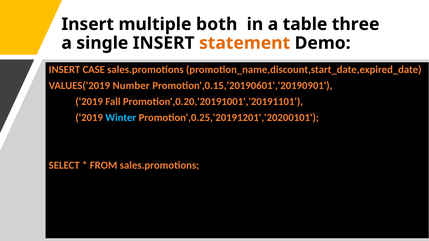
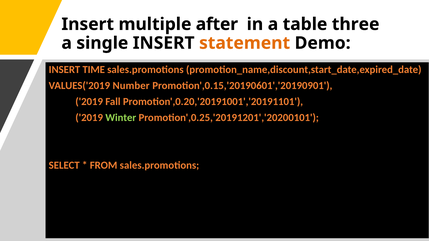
both: both -> after
CASE: CASE -> TIME
Winter colour: light blue -> light green
